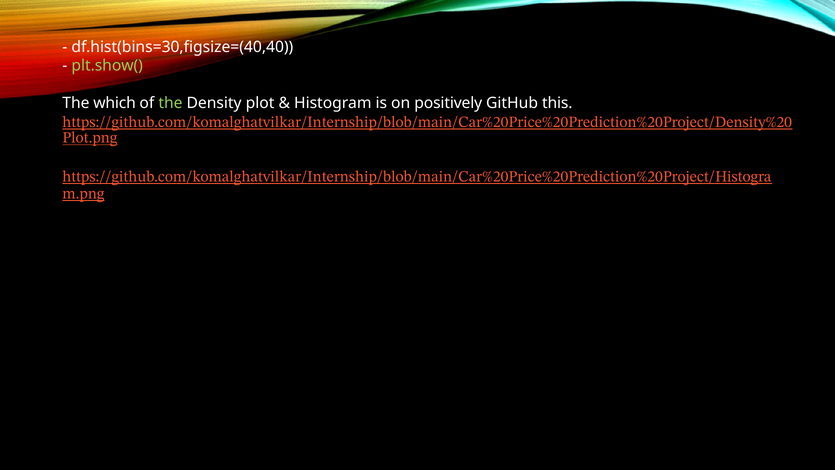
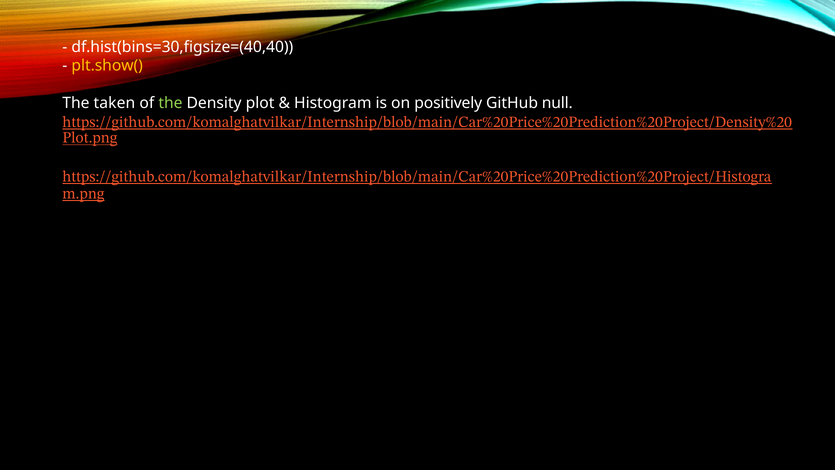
plt.show( colour: light green -> yellow
which: which -> taken
this: this -> null
